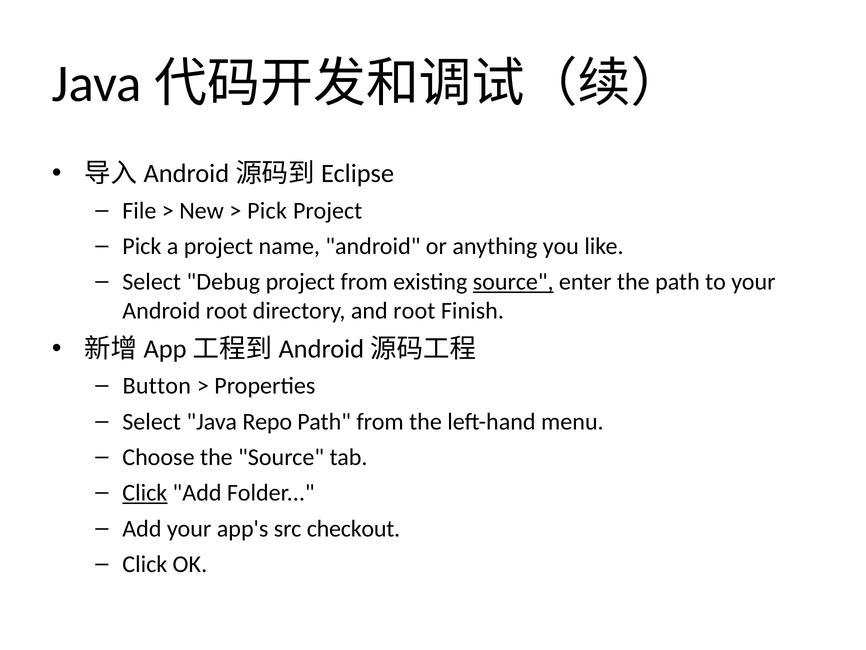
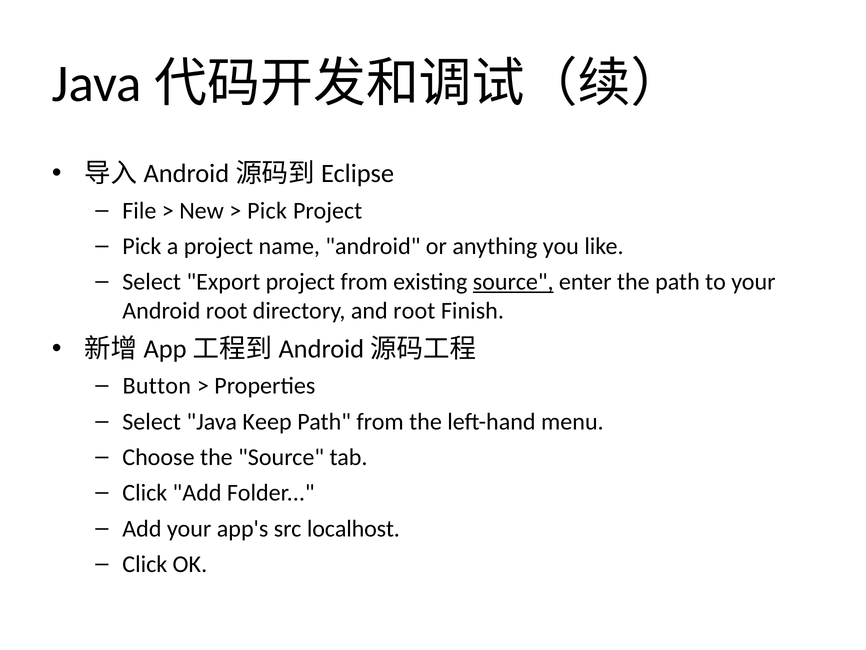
Debug: Debug -> Export
Repo: Repo -> Keep
Click at (145, 493) underline: present -> none
checkout: checkout -> localhost
